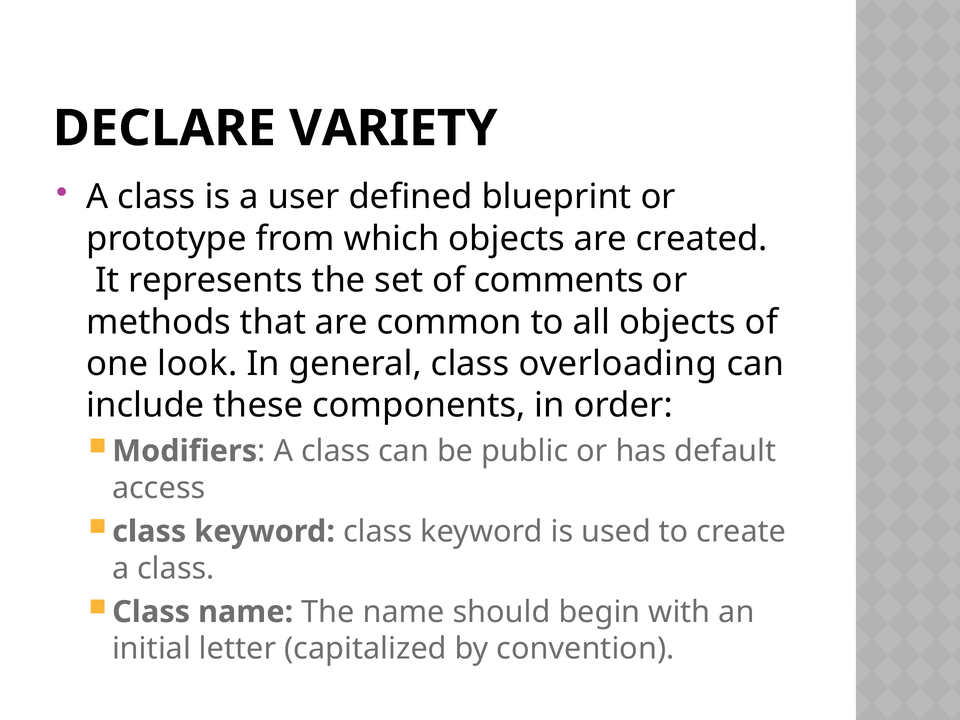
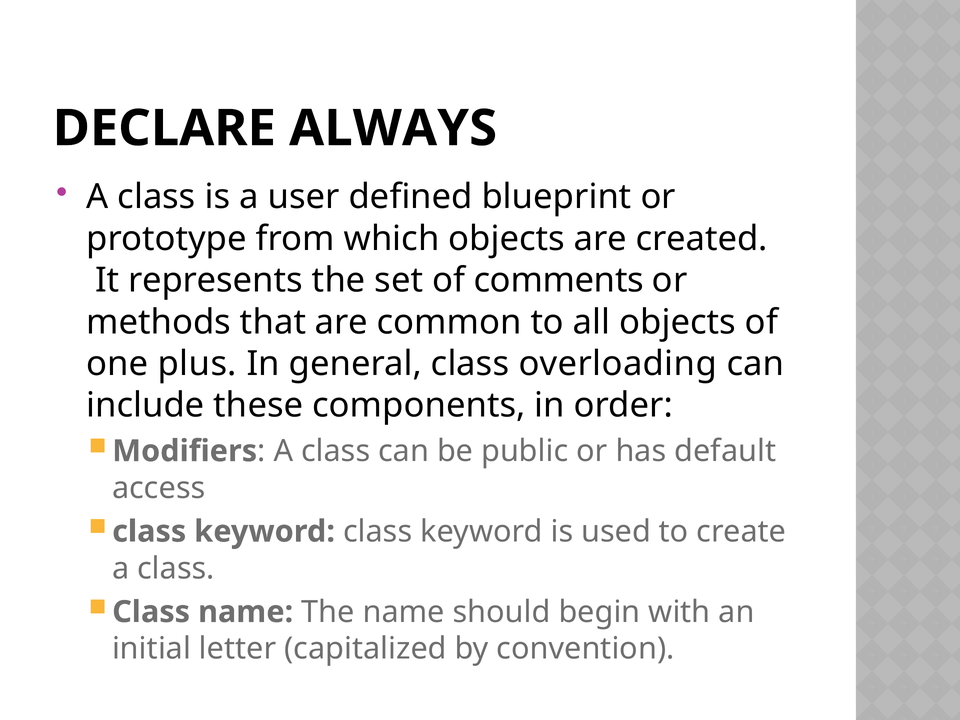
VARIETY: VARIETY -> ALWAYS
look: look -> plus
